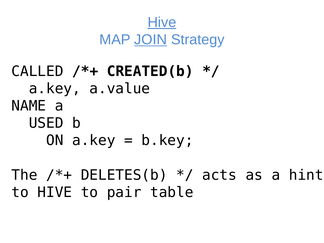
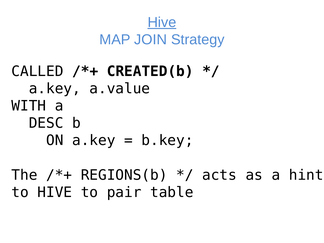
JOIN underline: present -> none
NAME: NAME -> WITH
USED: USED -> DESC
DELETES(b: DELETES(b -> REGIONS(b
